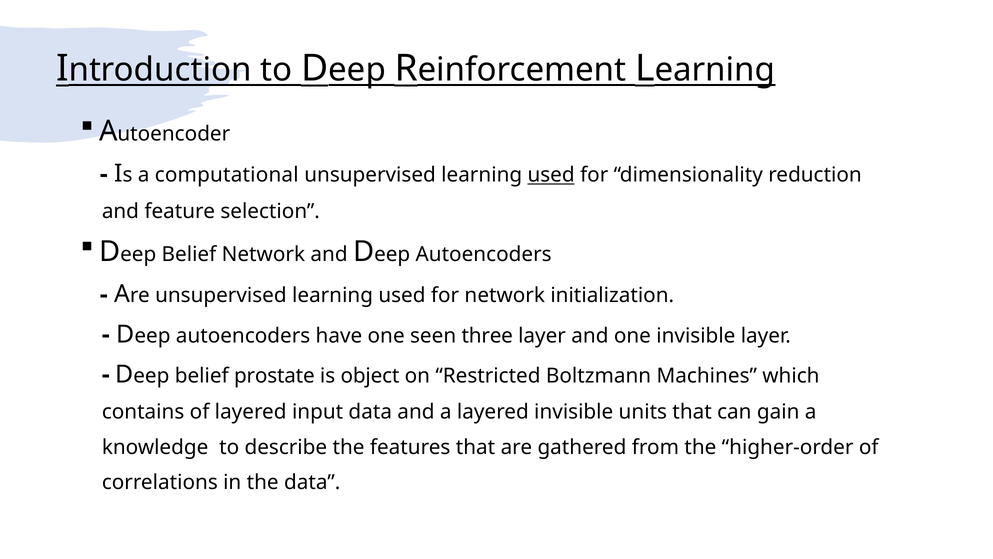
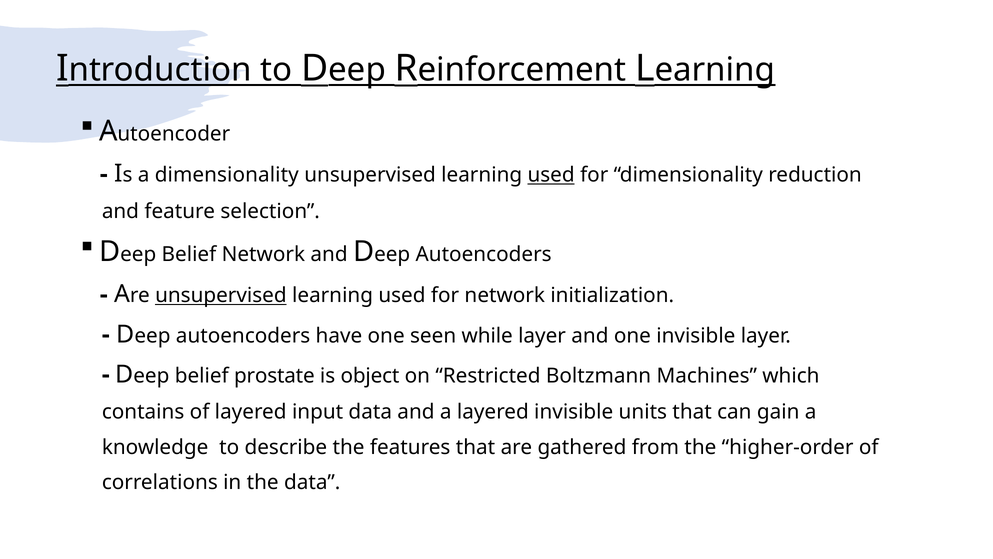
a computational: computational -> dimensionality
unsupervised at (221, 295) underline: none -> present
three: three -> while
